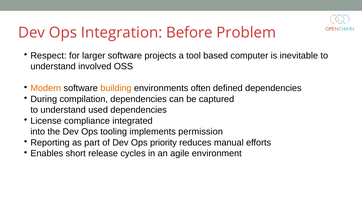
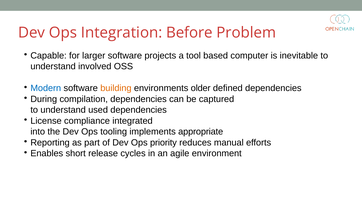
Respect: Respect -> Capable
Modern colour: orange -> blue
often: often -> older
permission: permission -> appropriate
